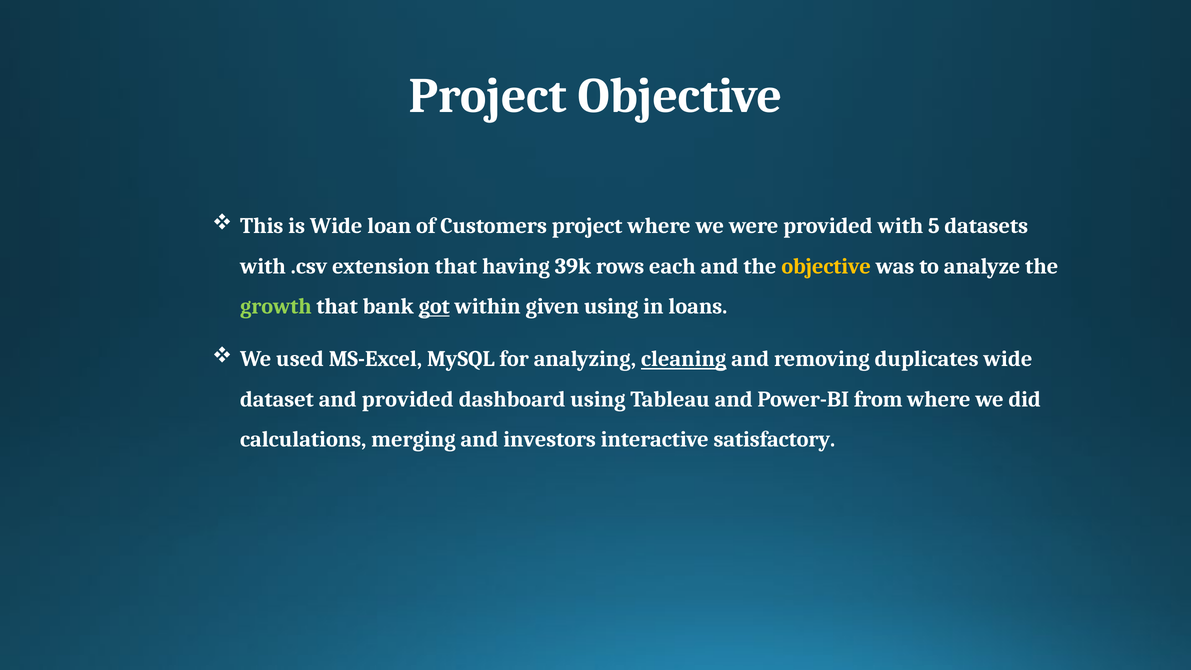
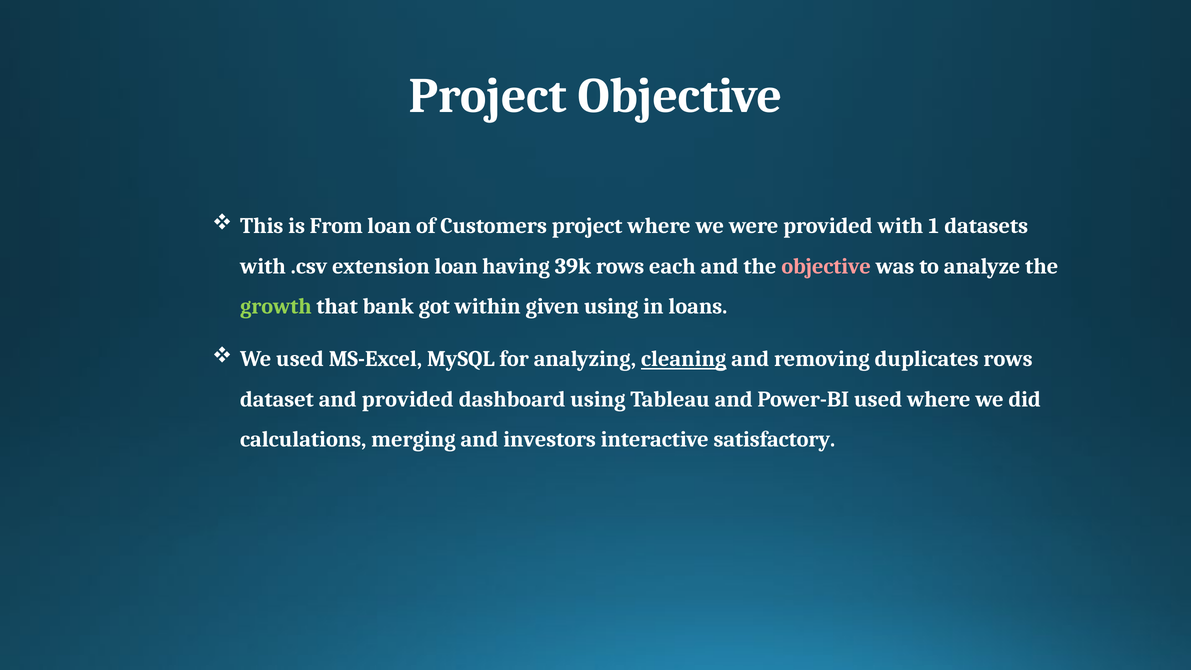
is Wide: Wide -> From
5: 5 -> 1
extension that: that -> loan
objective at (826, 266) colour: yellow -> pink
got underline: present -> none
duplicates wide: wide -> rows
Power-BI from: from -> used
